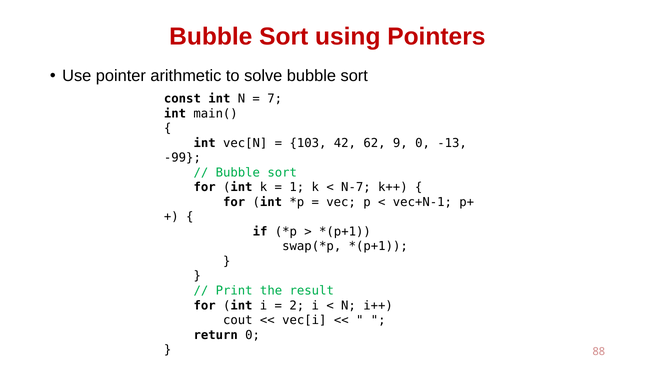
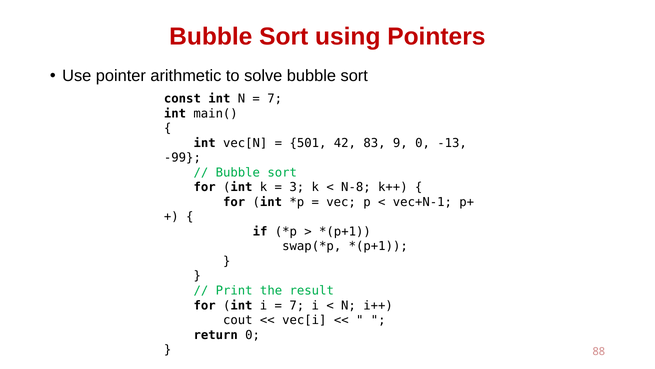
103: 103 -> 501
62: 62 -> 83
1: 1 -> 3
N-7: N-7 -> N-8
2 at (297, 305): 2 -> 7
